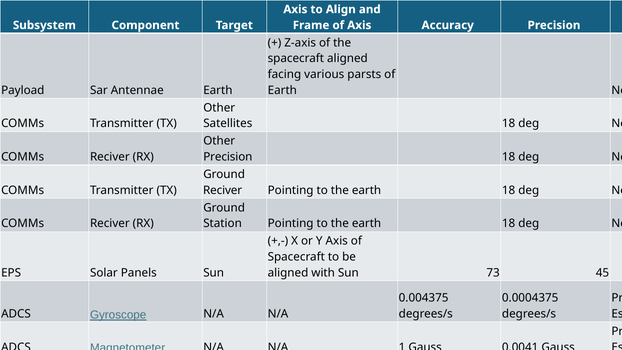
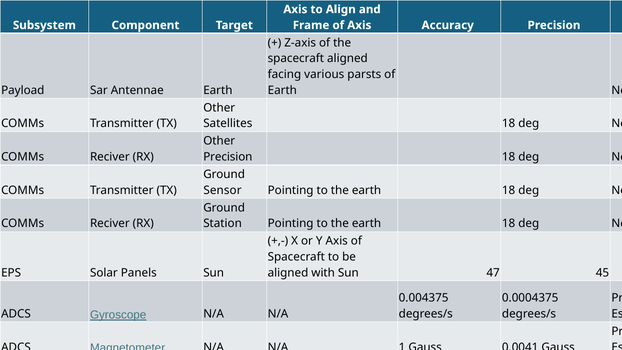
Reciver at (223, 190): Reciver -> Sensor
73: 73 -> 47
